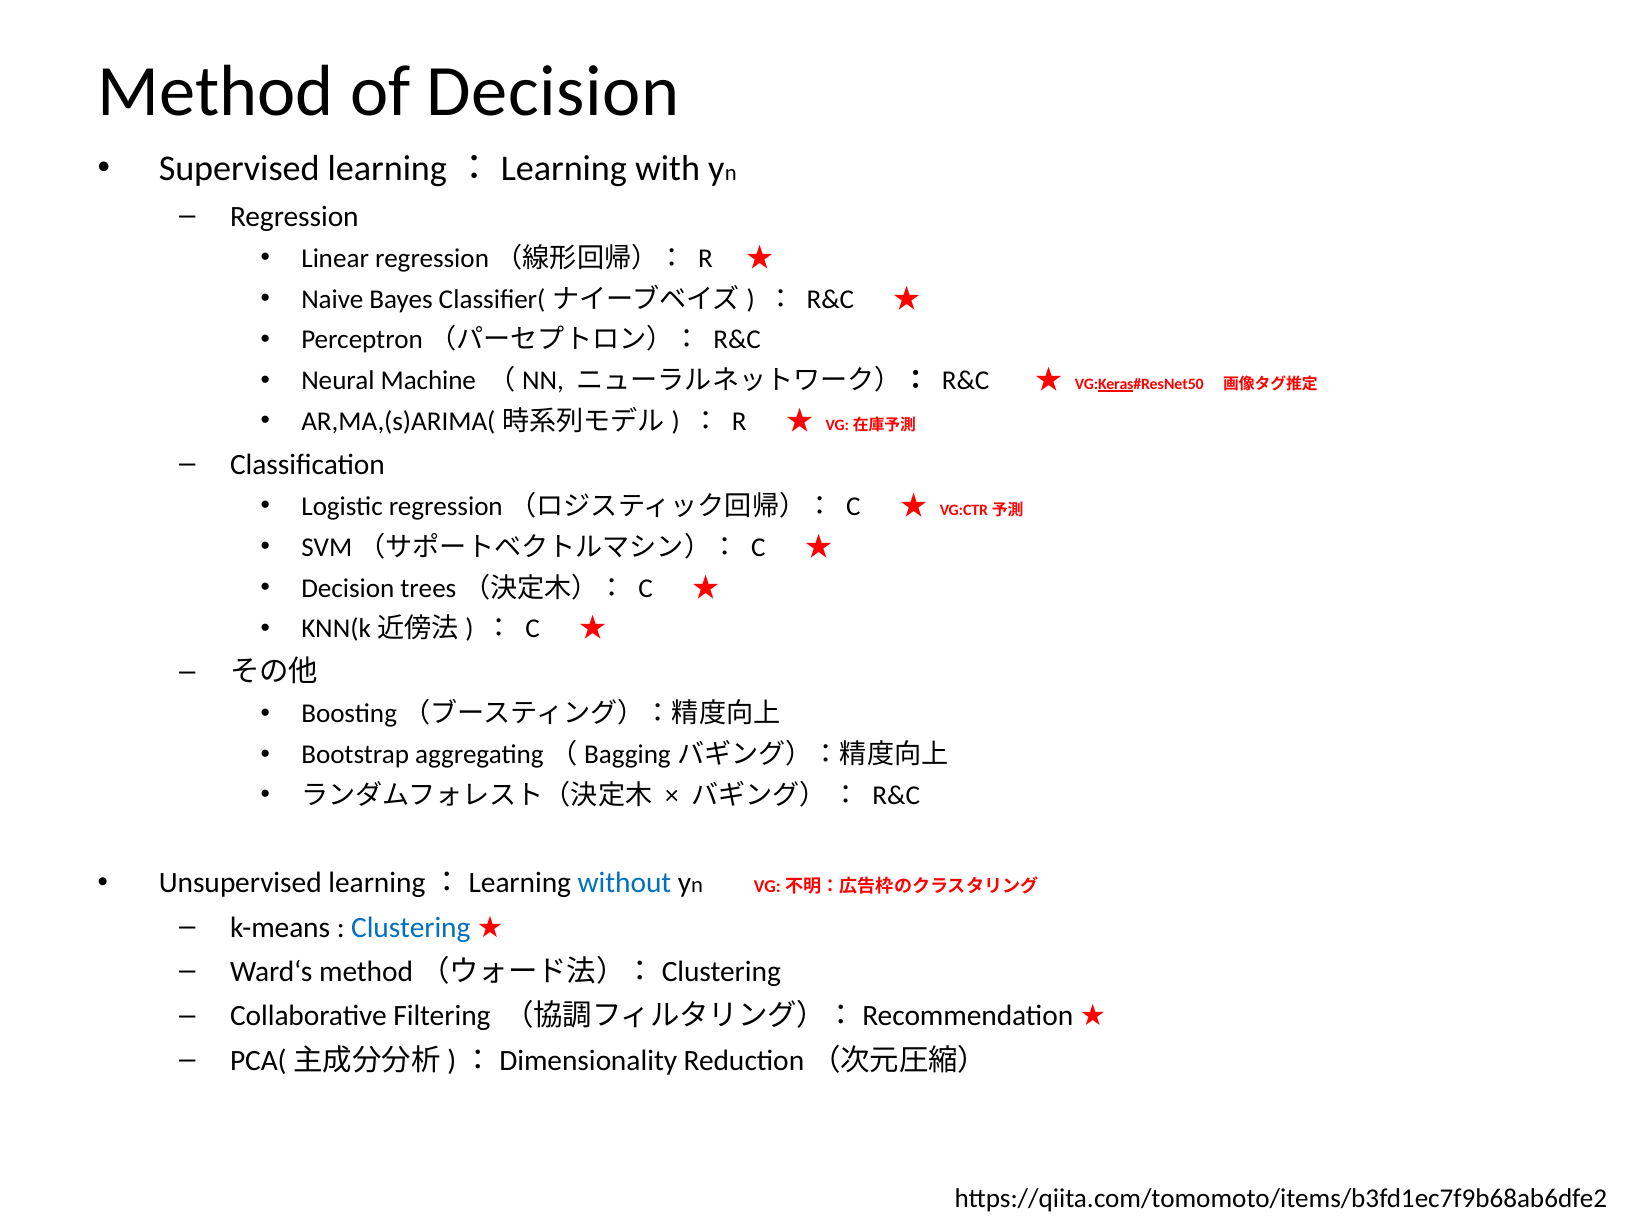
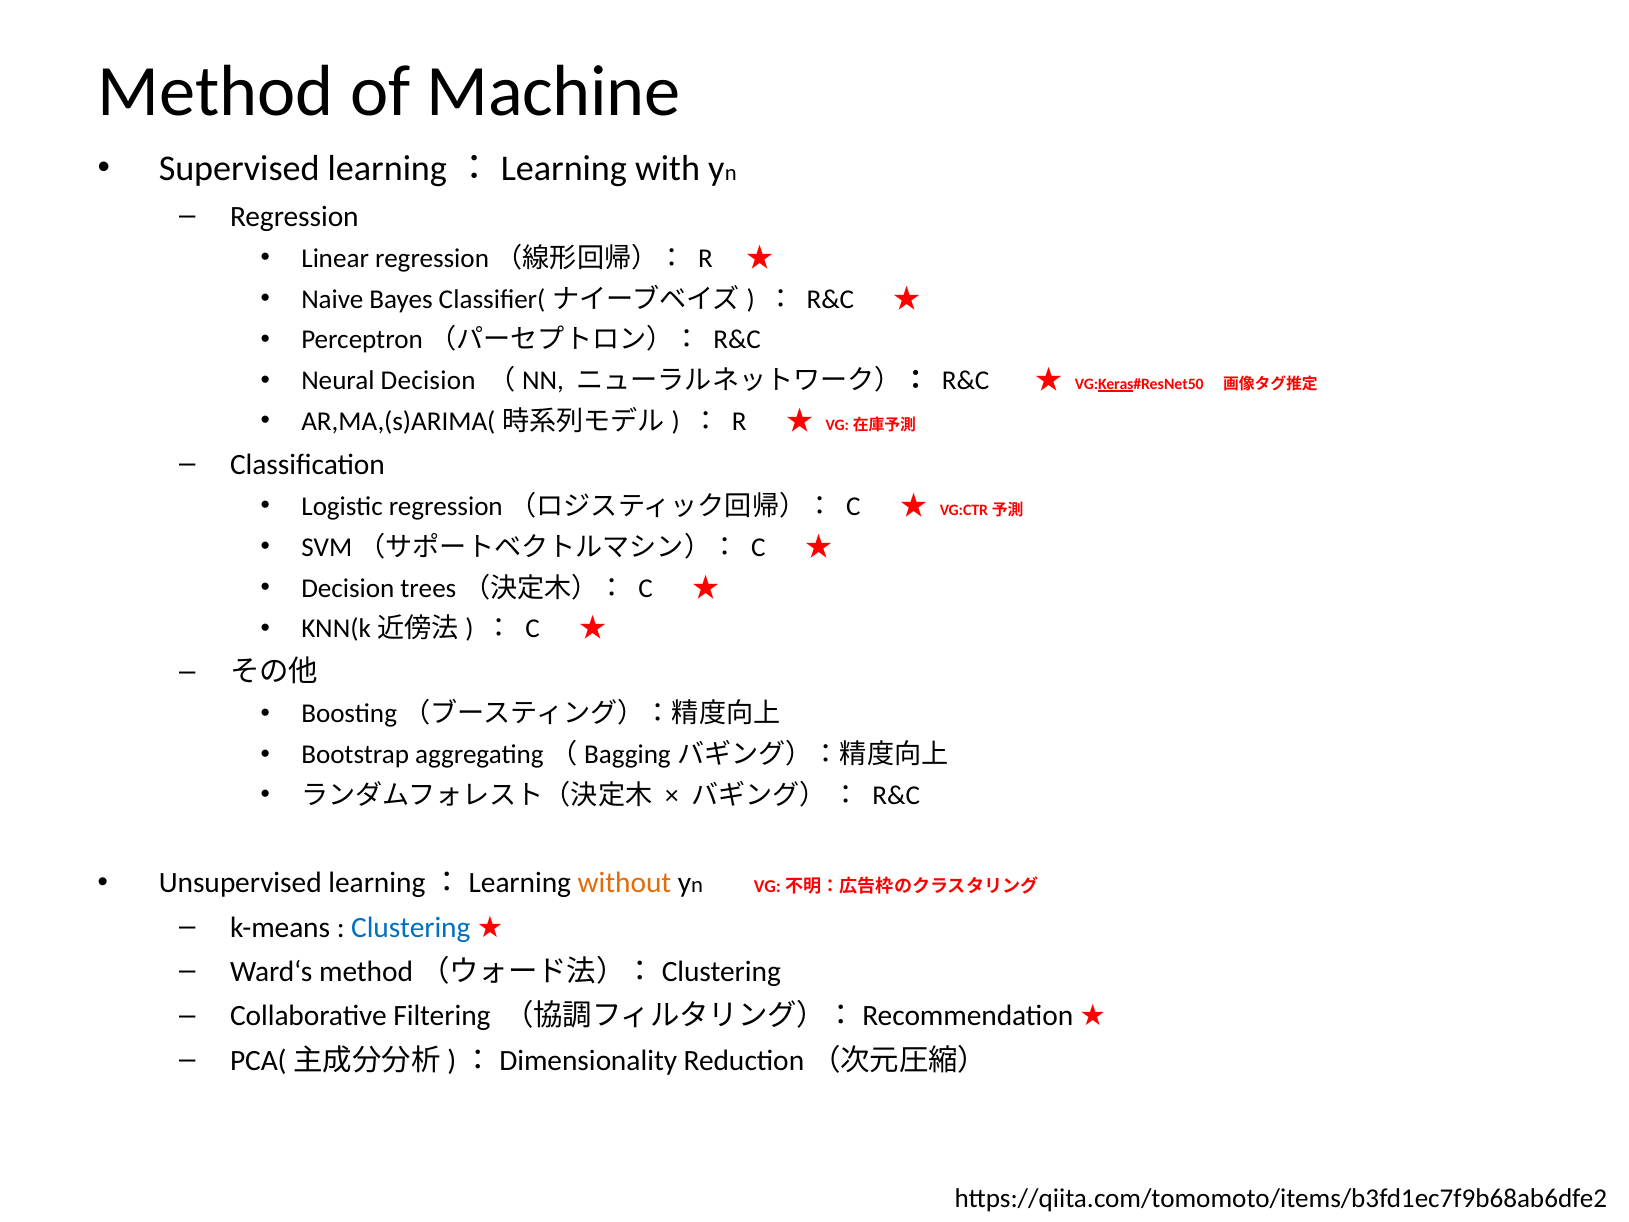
of Decision: Decision -> Machine
Neural Machine: Machine -> Decision
without colour: blue -> orange
